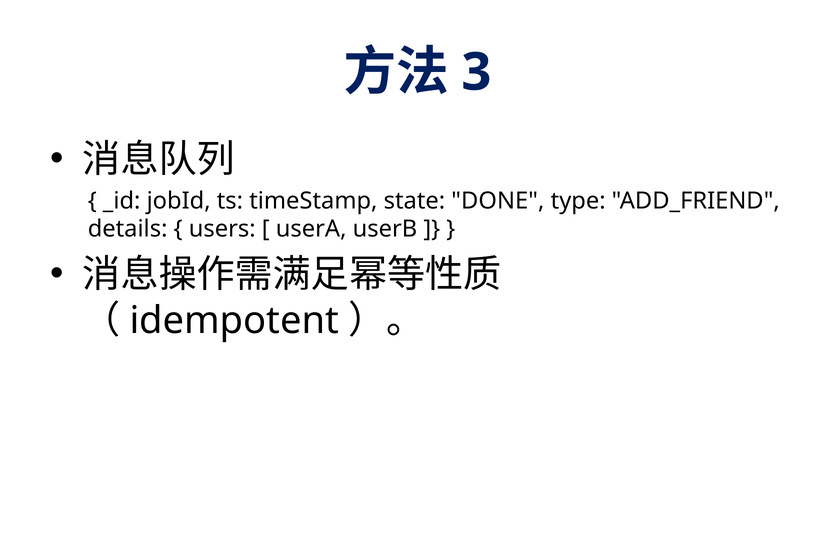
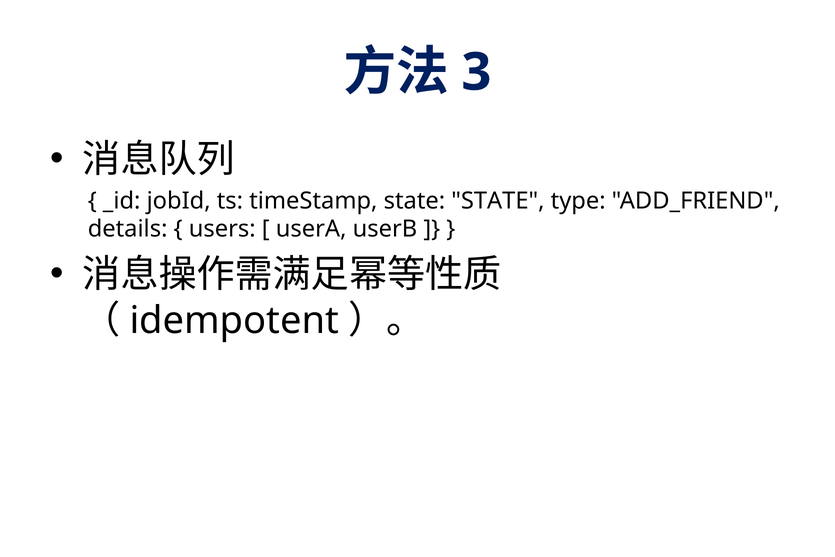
state DONE: DONE -> STATE
